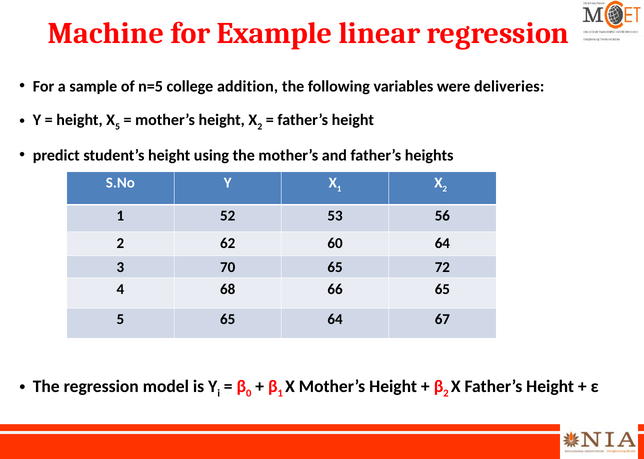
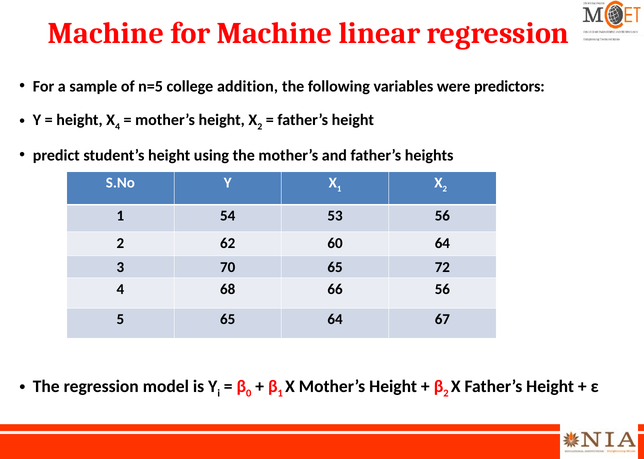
for Example: Example -> Machine
deliveries: deliveries -> predictors
X 5: 5 -> 4
52: 52 -> 54
66 65: 65 -> 56
